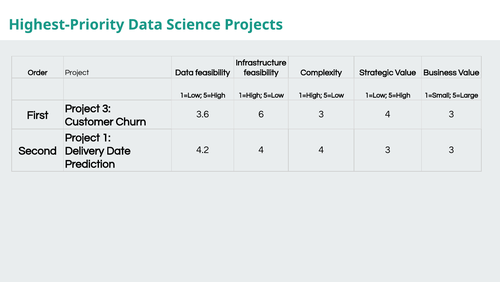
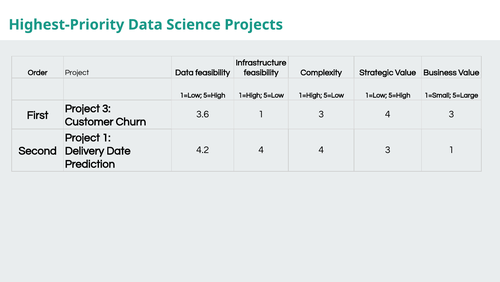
3.6 6: 6 -> 1
3 3: 3 -> 1
